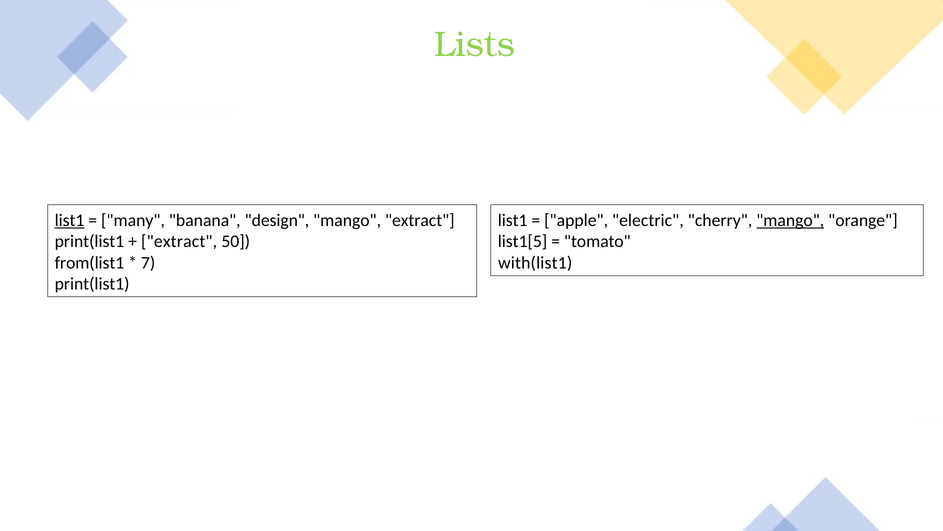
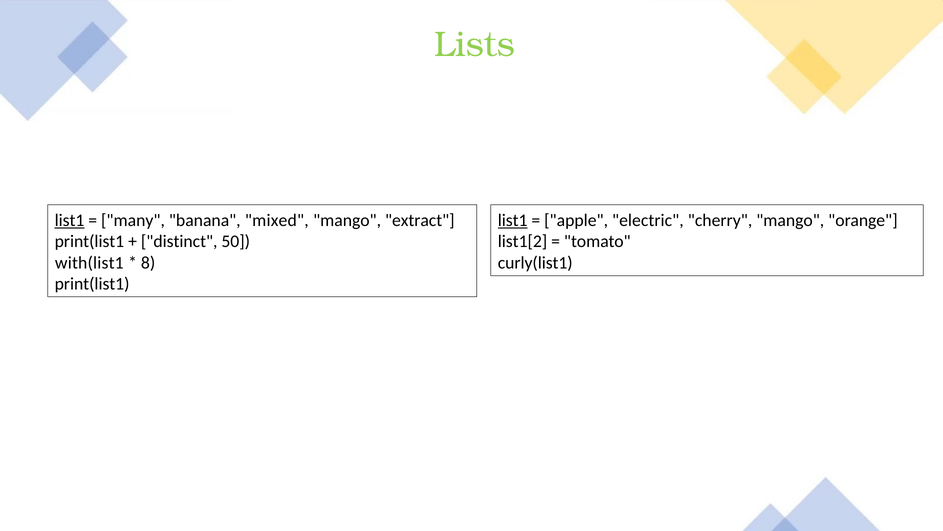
design: design -> mixed
list1 at (513, 220) underline: none -> present
mango at (790, 220) underline: present -> none
extract at (179, 241): extract -> distinct
list1[5: list1[5 -> list1[2
from(list1: from(list1 -> with(list1
7: 7 -> 8
with(list1: with(list1 -> curly(list1
